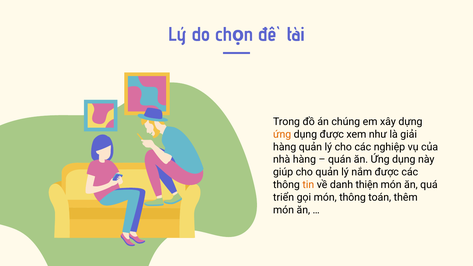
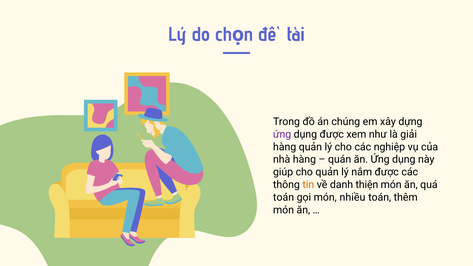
ứng at (282, 134) colour: orange -> purple
triển at (284, 197): triển -> toán
món thông: thông -> nhiều
